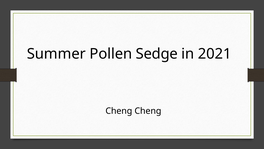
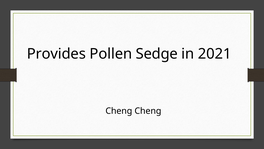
Summer: Summer -> Provides
